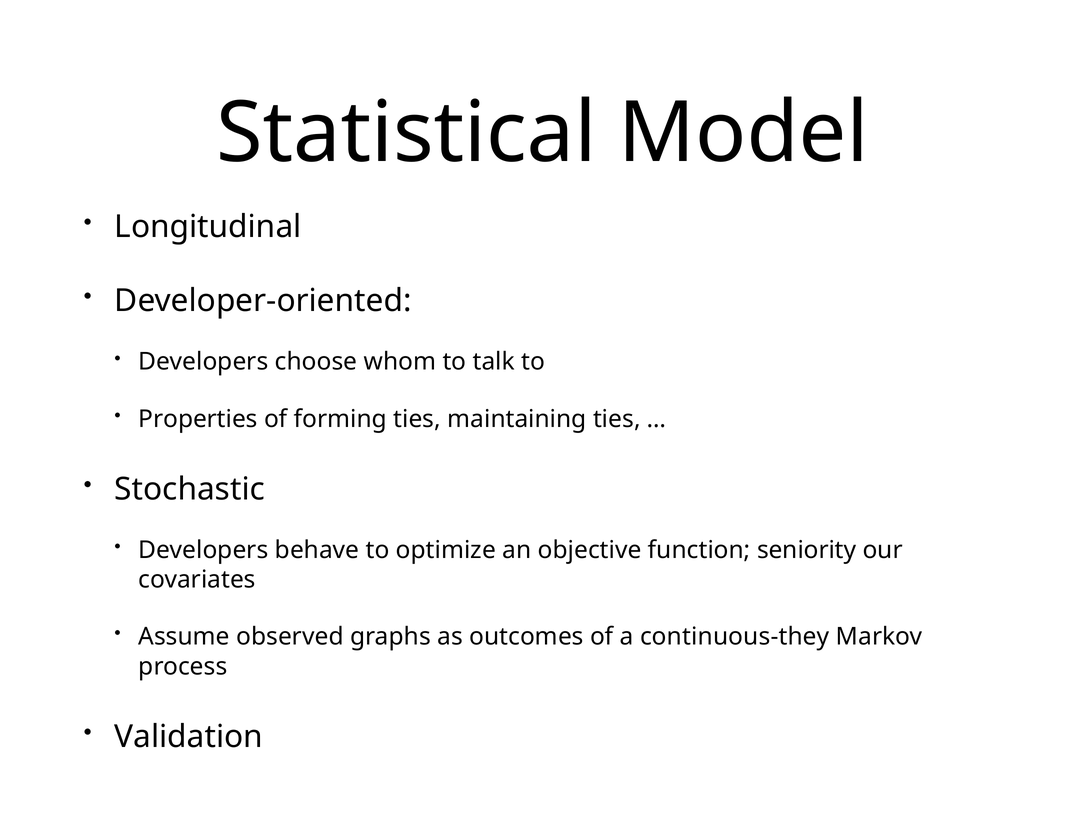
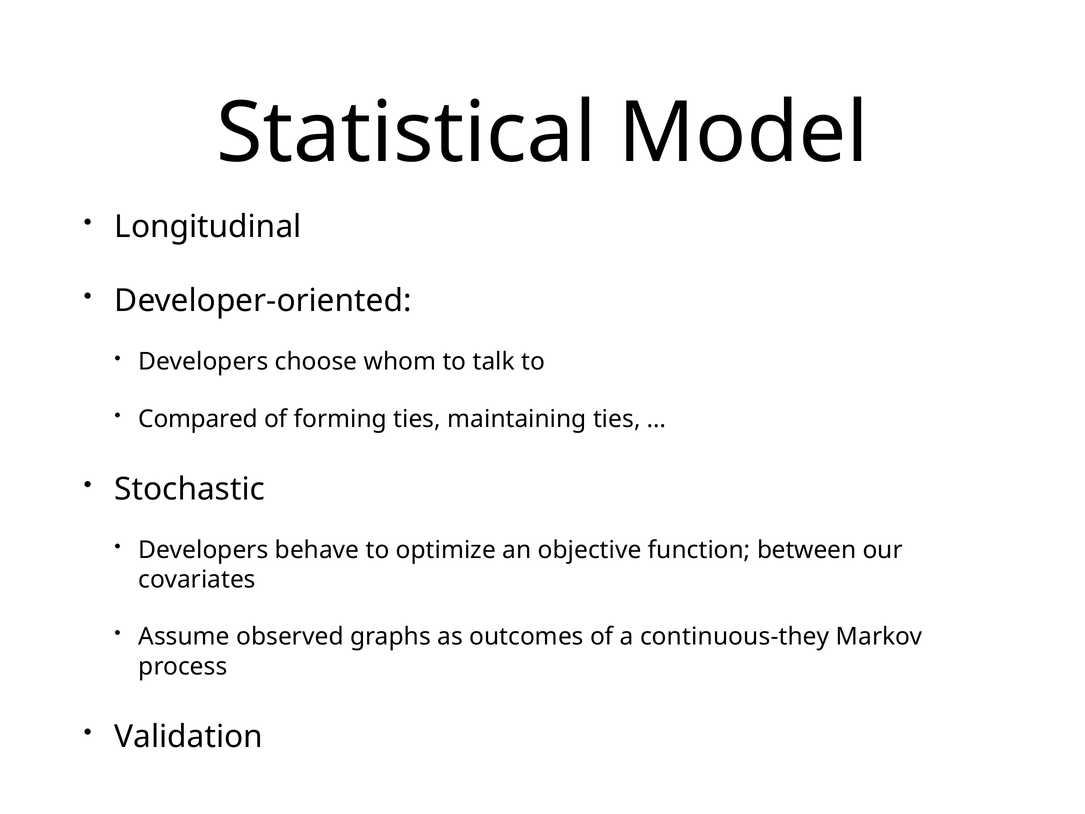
Properties: Properties -> Compared
seniority: seniority -> between
